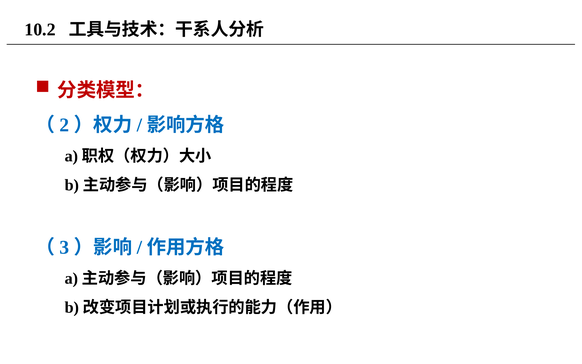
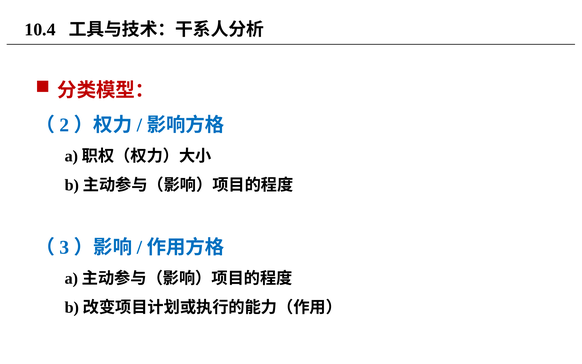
10.2: 10.2 -> 10.4
